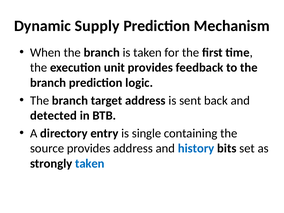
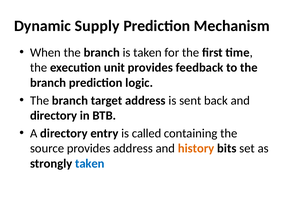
detected at (54, 116): detected -> directory
single: single -> called
history colour: blue -> orange
